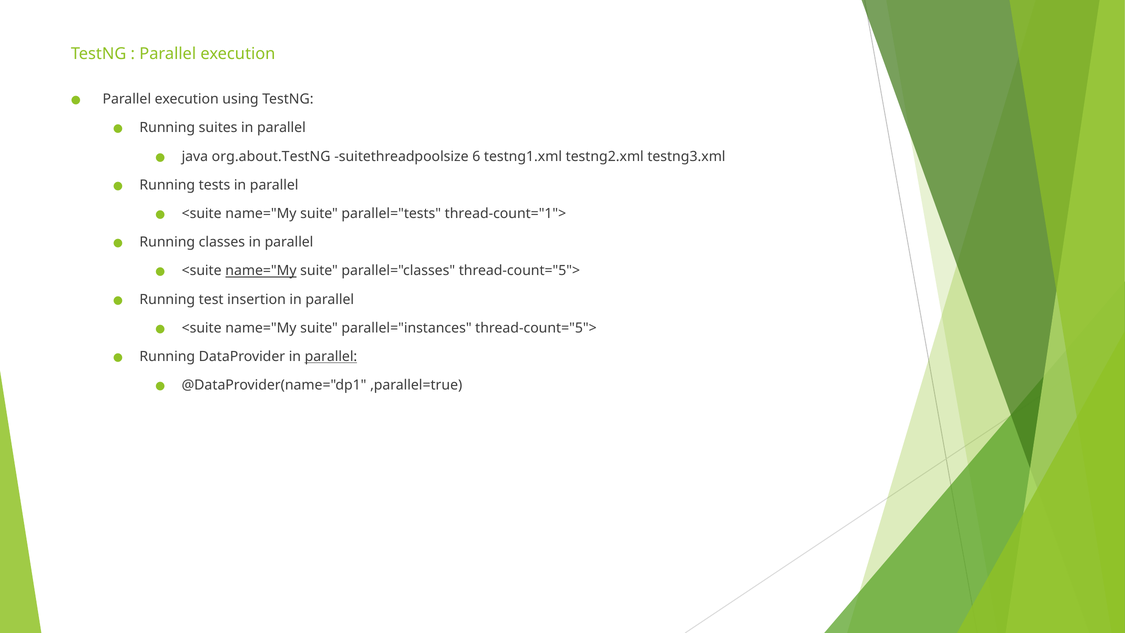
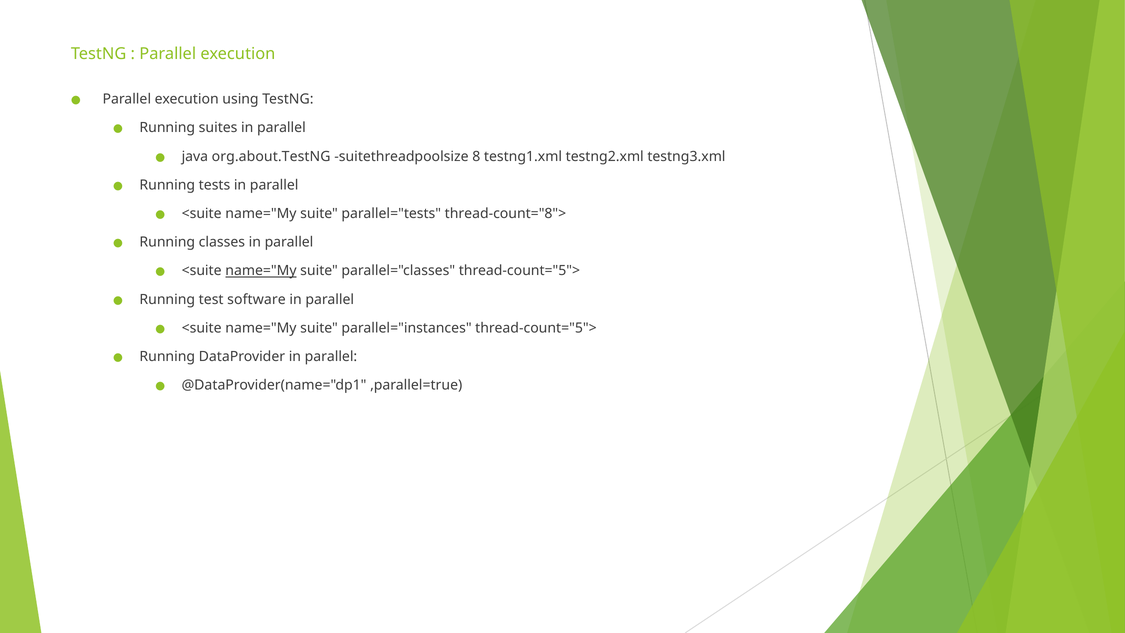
6: 6 -> 8
thread-count="1">: thread-count="1"> -> thread-count="8">
insertion: insertion -> software
parallel at (331, 357) underline: present -> none
